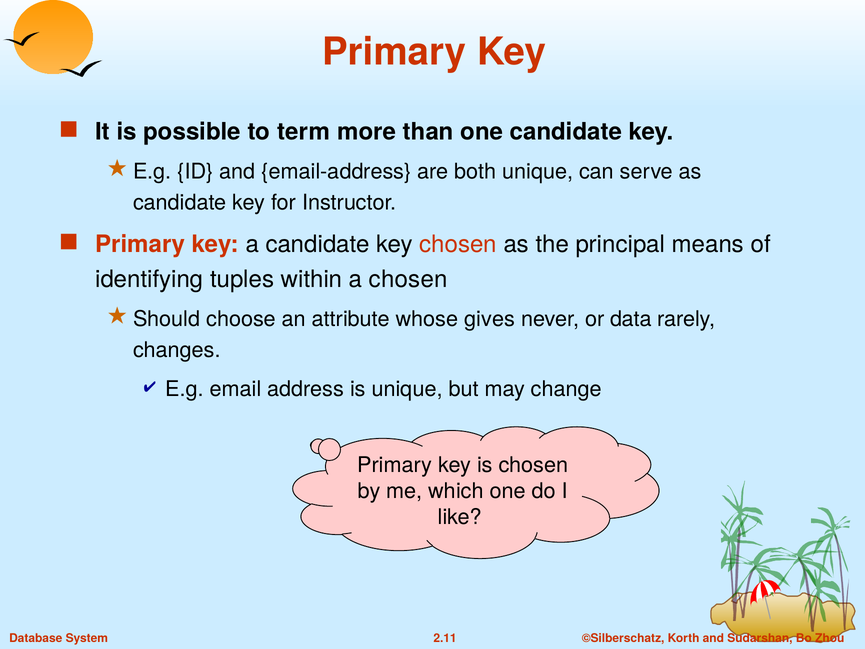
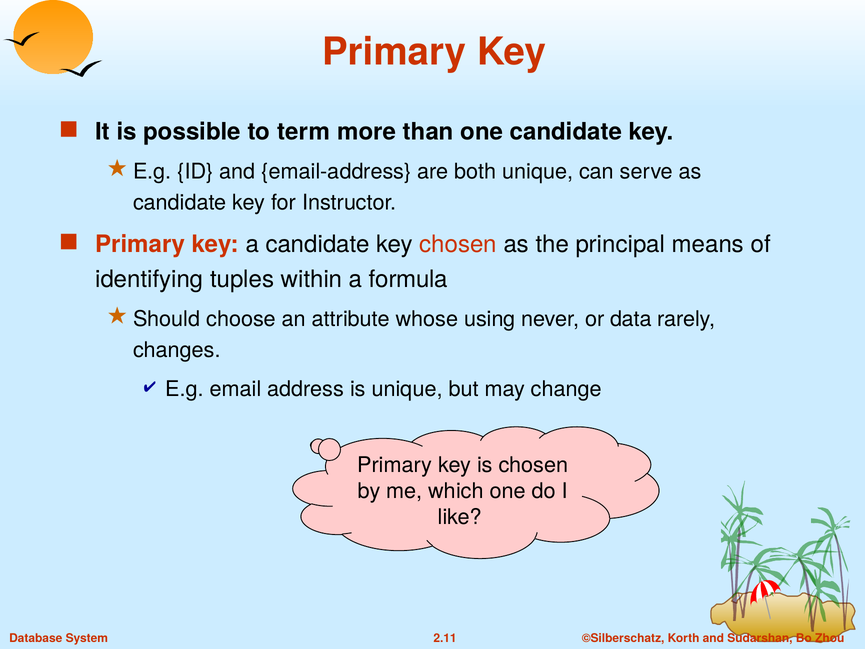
a chosen: chosen -> formula
gives: gives -> using
